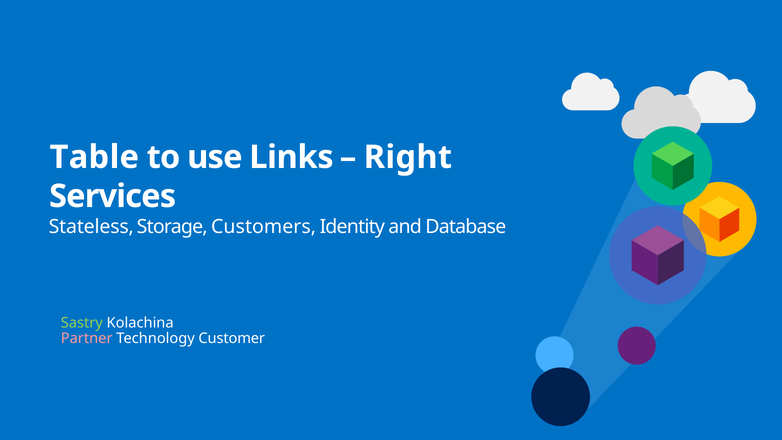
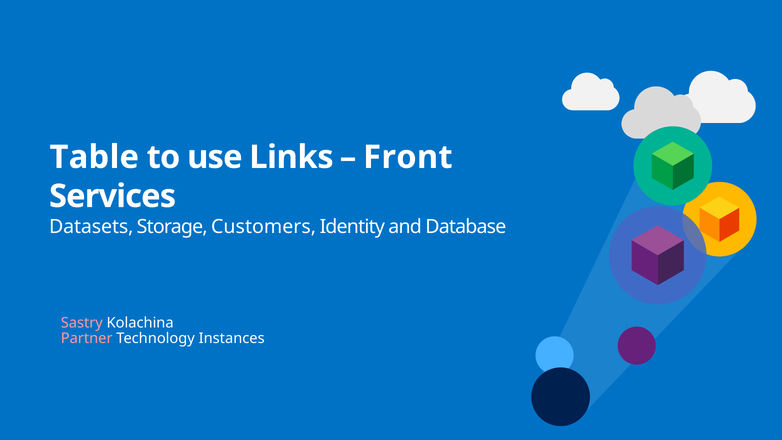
Right: Right -> Front
Stateless: Stateless -> Datasets
Sastry colour: light green -> pink
Customer: Customer -> Instances
